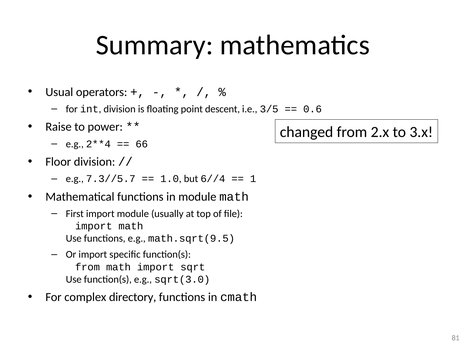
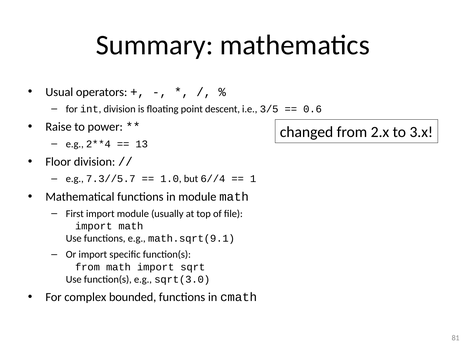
66: 66 -> 13
math.sqrt(9.5: math.sqrt(9.5 -> math.sqrt(9.1
directory: directory -> bounded
